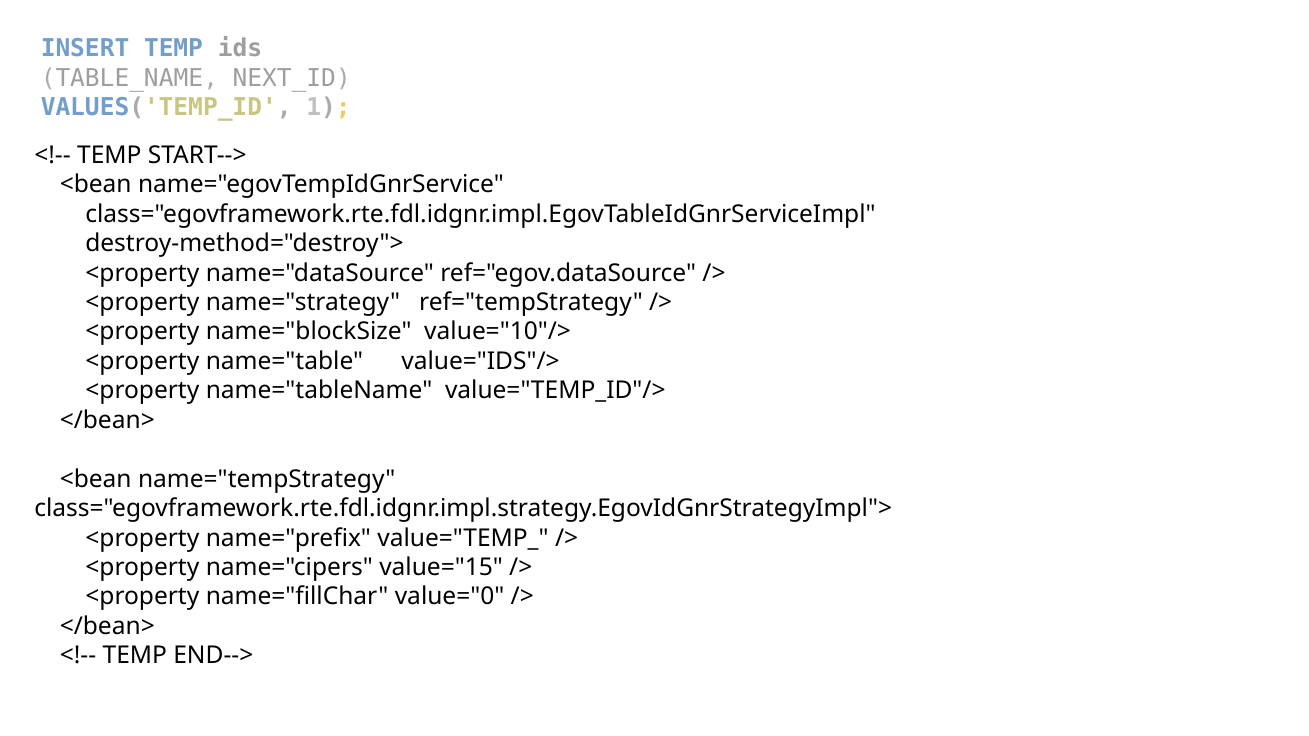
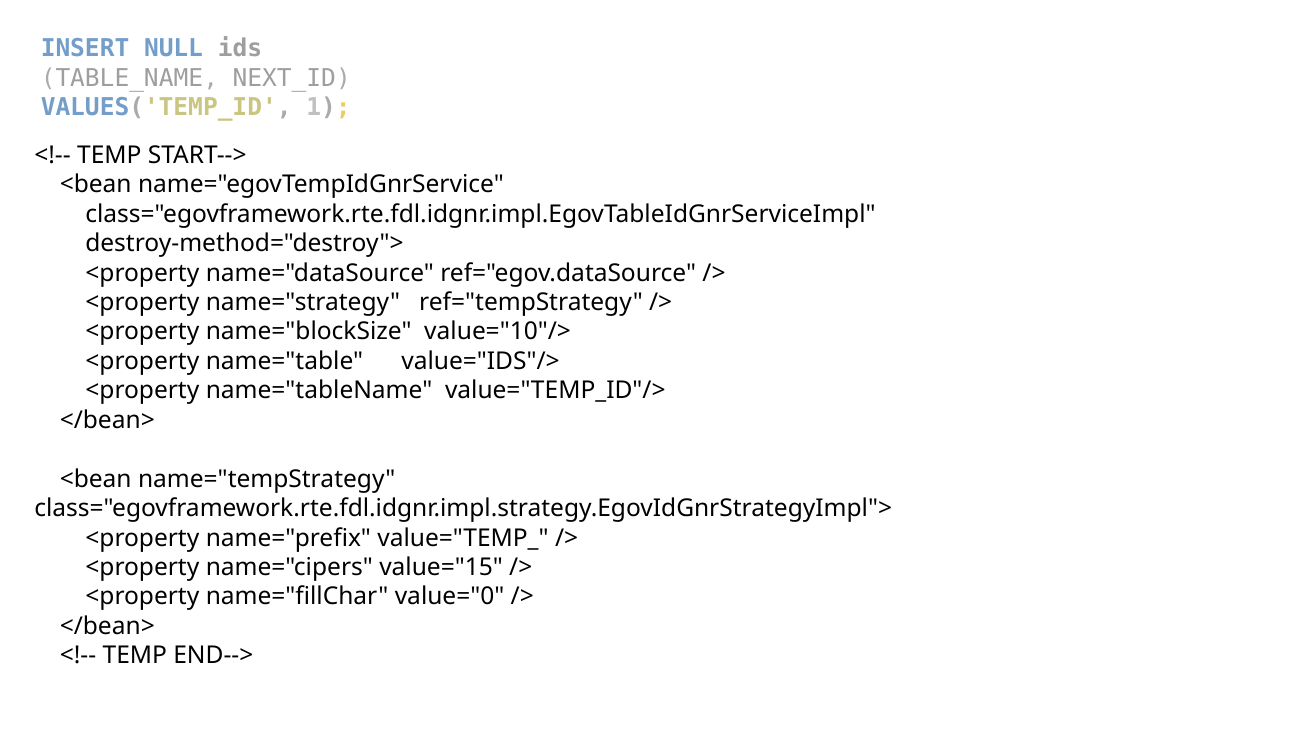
INSERT TEMP: TEMP -> NULL
